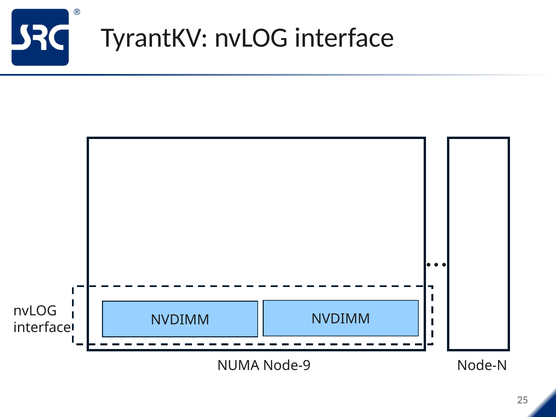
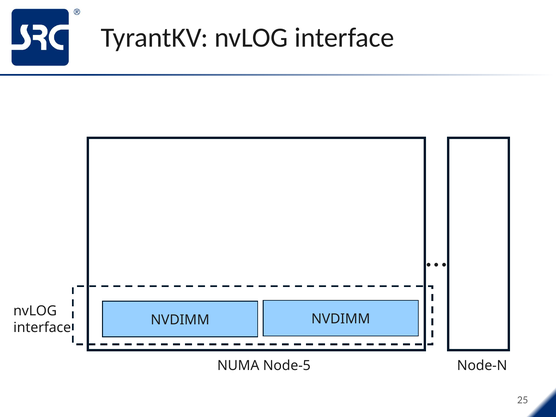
Node-9: Node-9 -> Node-5
